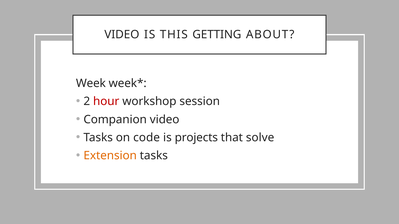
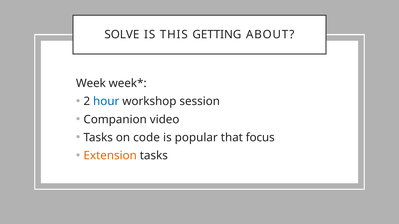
VIDEO at (122, 35): VIDEO -> SOLVE
hour colour: red -> blue
projects: projects -> popular
solve: solve -> focus
